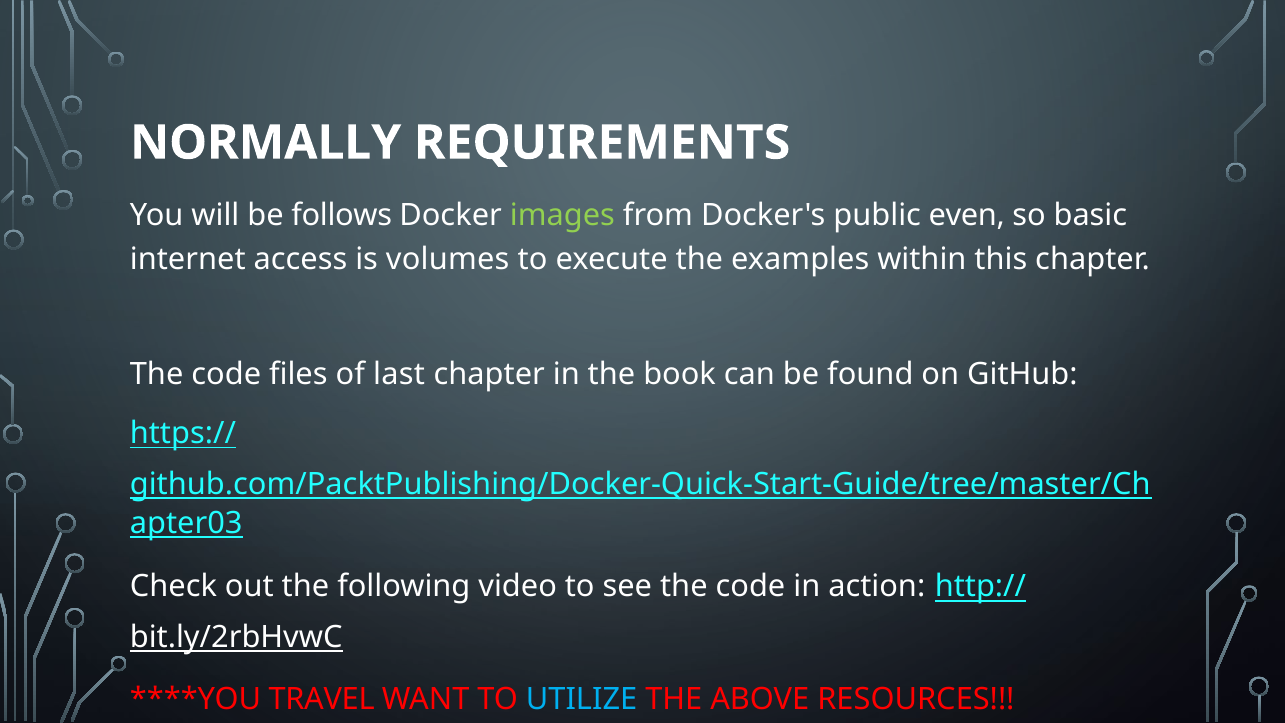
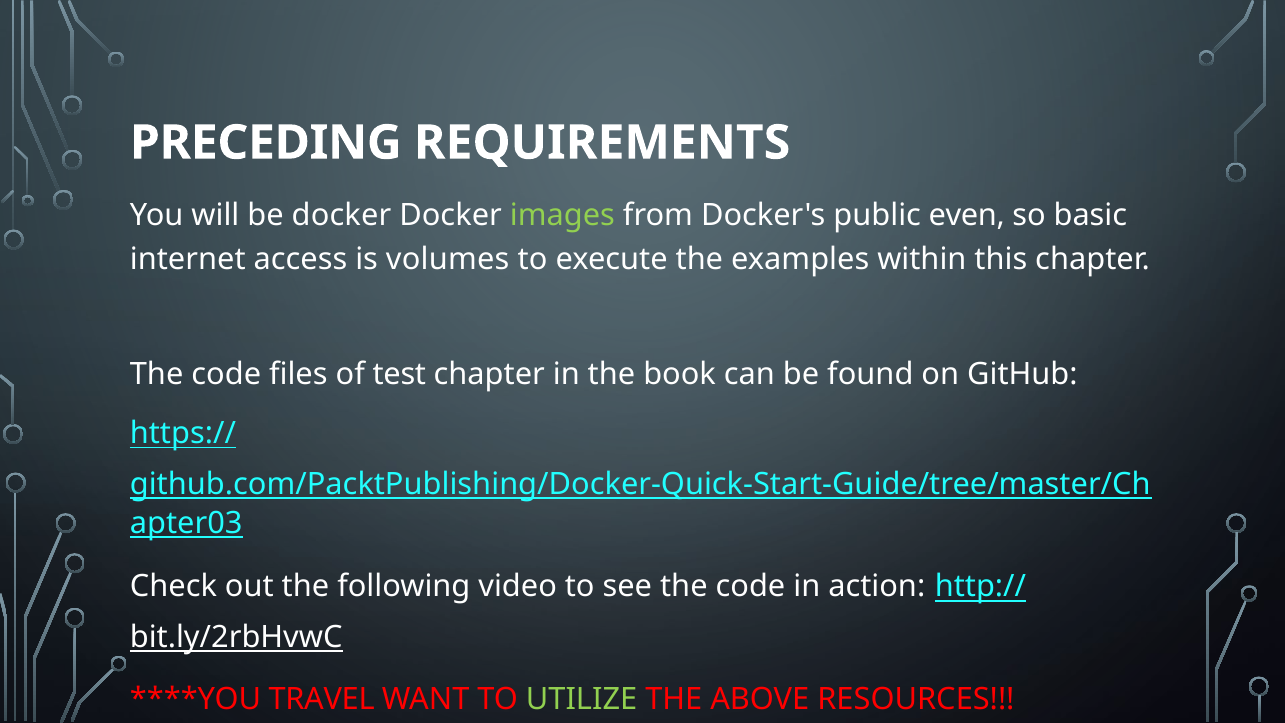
NORMALLY: NORMALLY -> PRECEDING
be follows: follows -> docker
last: last -> test
UTILIZE colour: light blue -> light green
